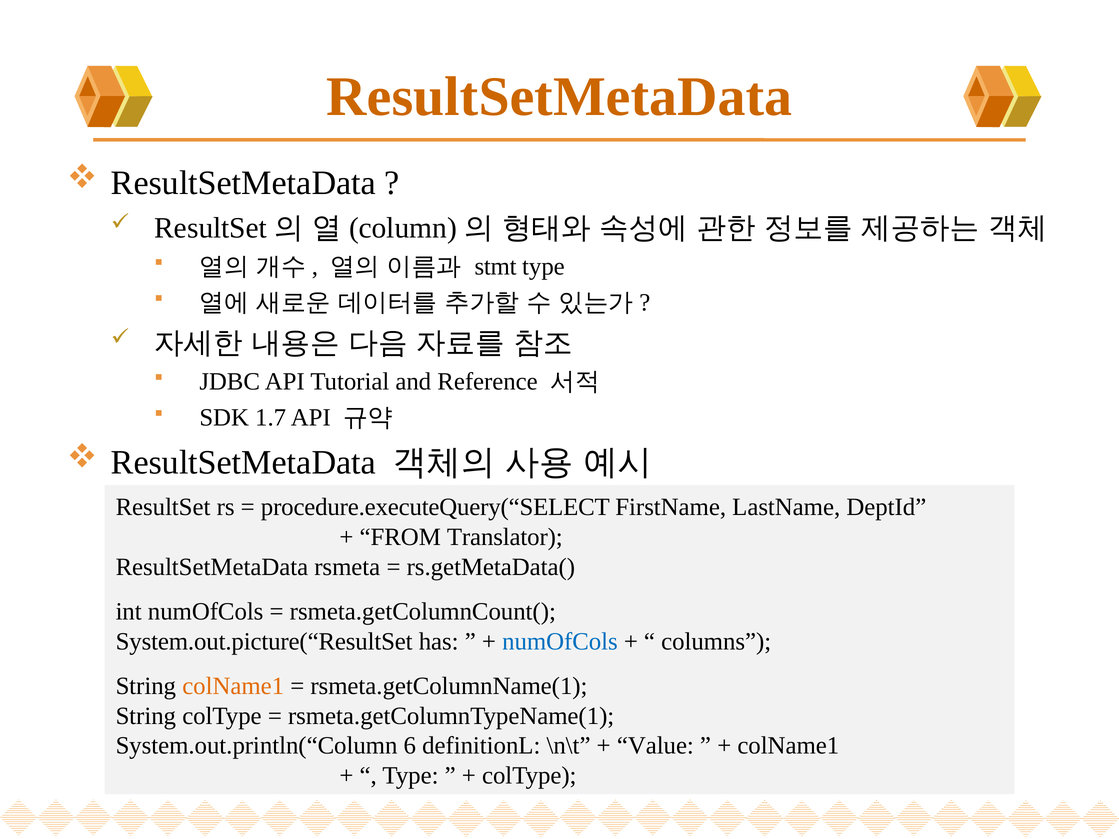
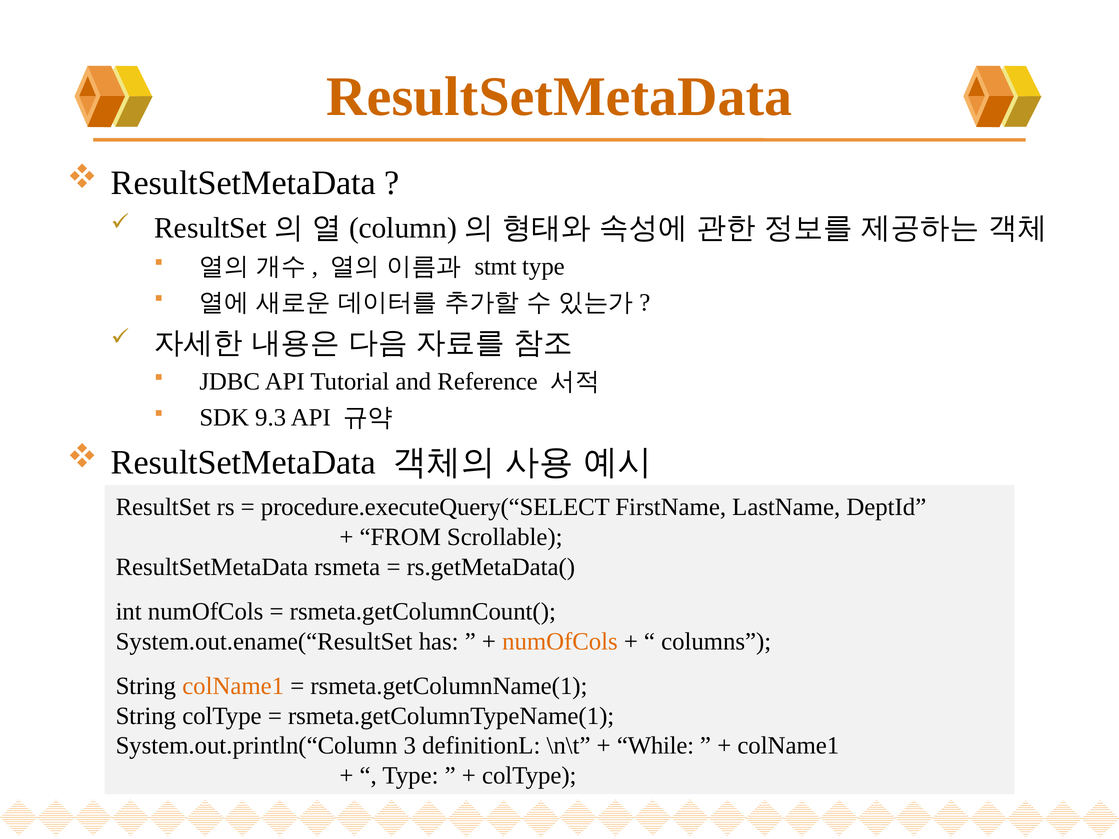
1.7: 1.7 -> 9.3
Translator: Translator -> Scrollable
System.out.picture(“ResultSet: System.out.picture(“ResultSet -> System.out.ename(“ResultSet
numOfCols at (560, 642) colour: blue -> orange
6: 6 -> 3
Value: Value -> While
